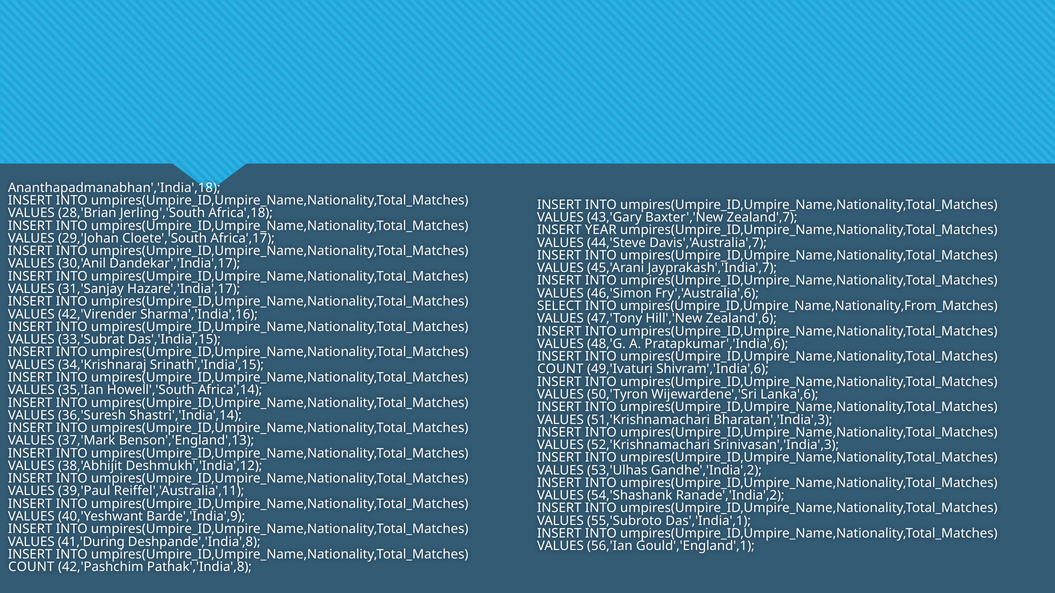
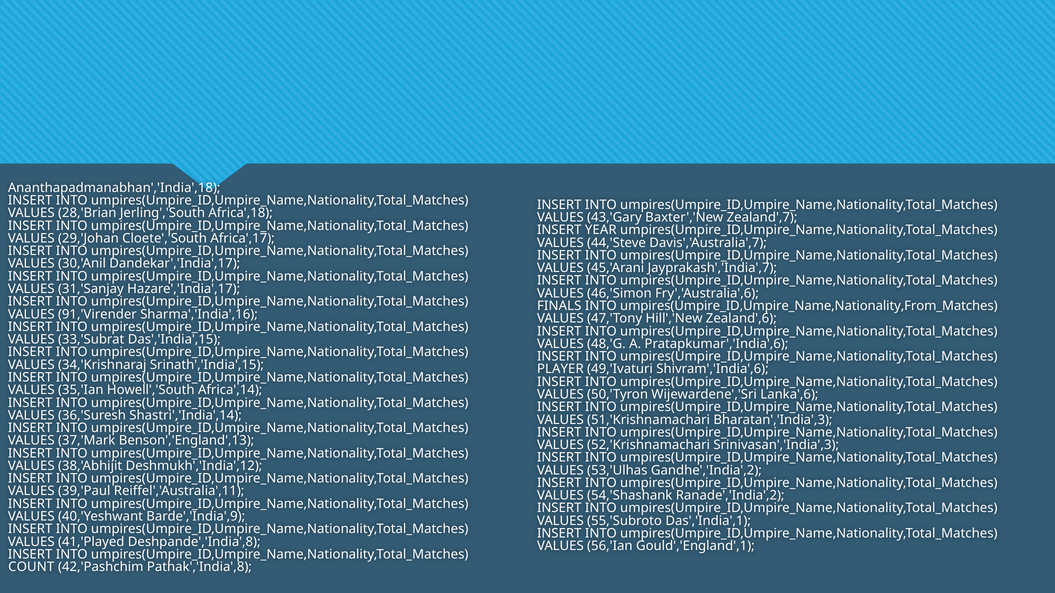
SELECT: SELECT -> FINALS
42,'Virender: 42,'Virender -> 91,'Virender
COUNT at (560, 369): COUNT -> PLAYER
41,'During: 41,'During -> 41,'Played
